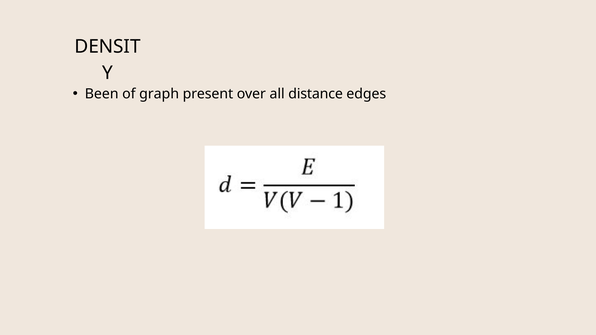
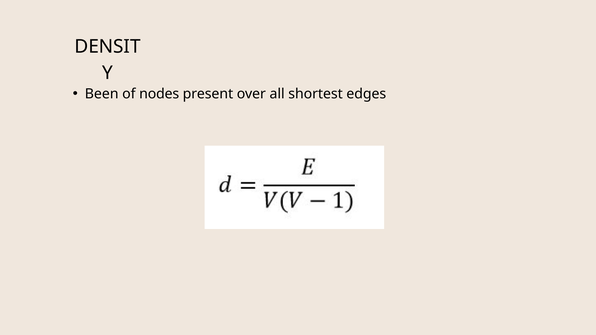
graph: graph -> nodes
distance: distance -> shortest
